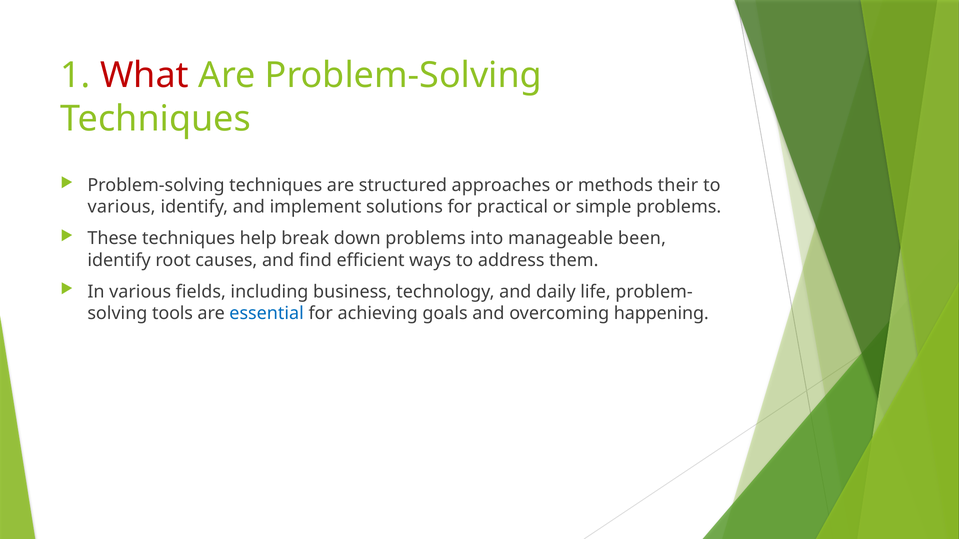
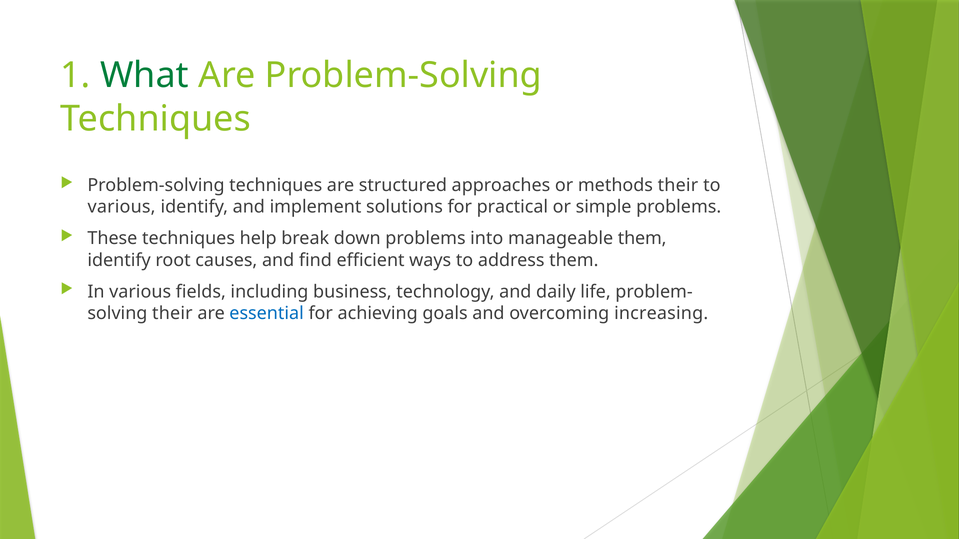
What colour: red -> green
manageable been: been -> them
tools at (173, 313): tools -> their
happening: happening -> increasing
